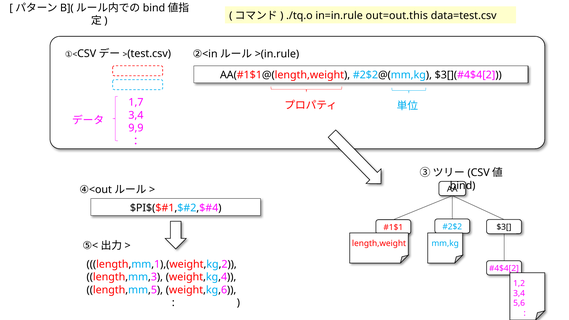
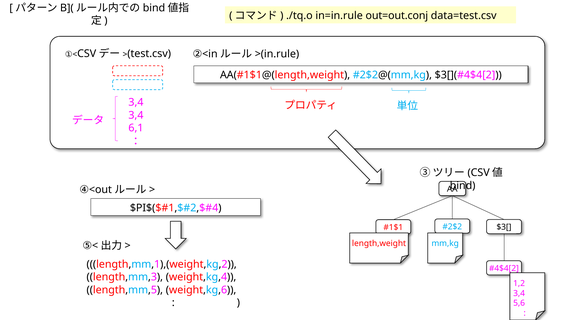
out=out.this: out=out.this -> out=out.conj
1,7 at (136, 102): 1,7 -> 3,4
9,9: 9,9 -> 6,1
